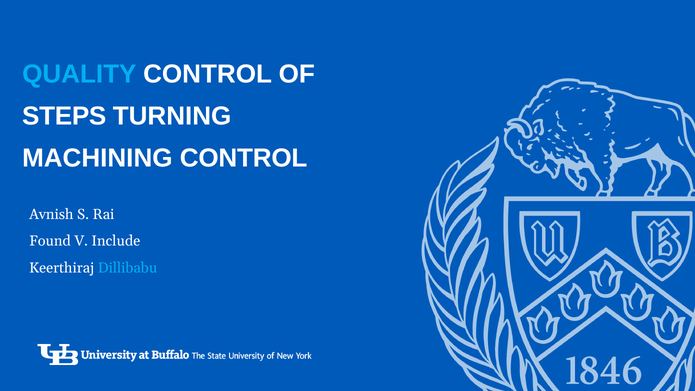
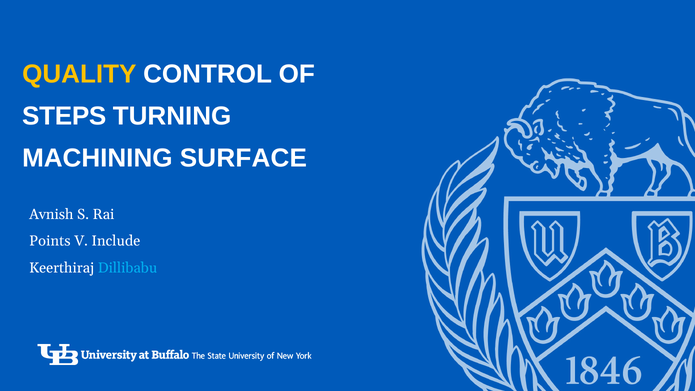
QUALITY colour: light blue -> yellow
MACHINING CONTROL: CONTROL -> SURFACE
Found: Found -> Points
